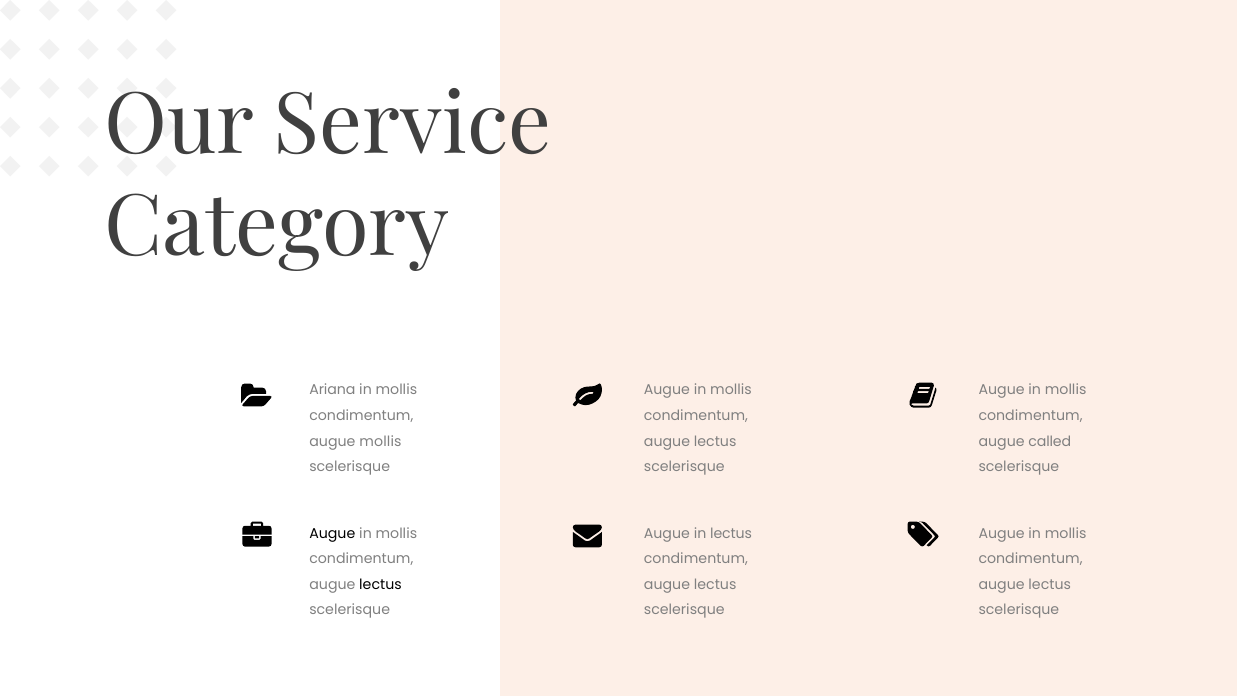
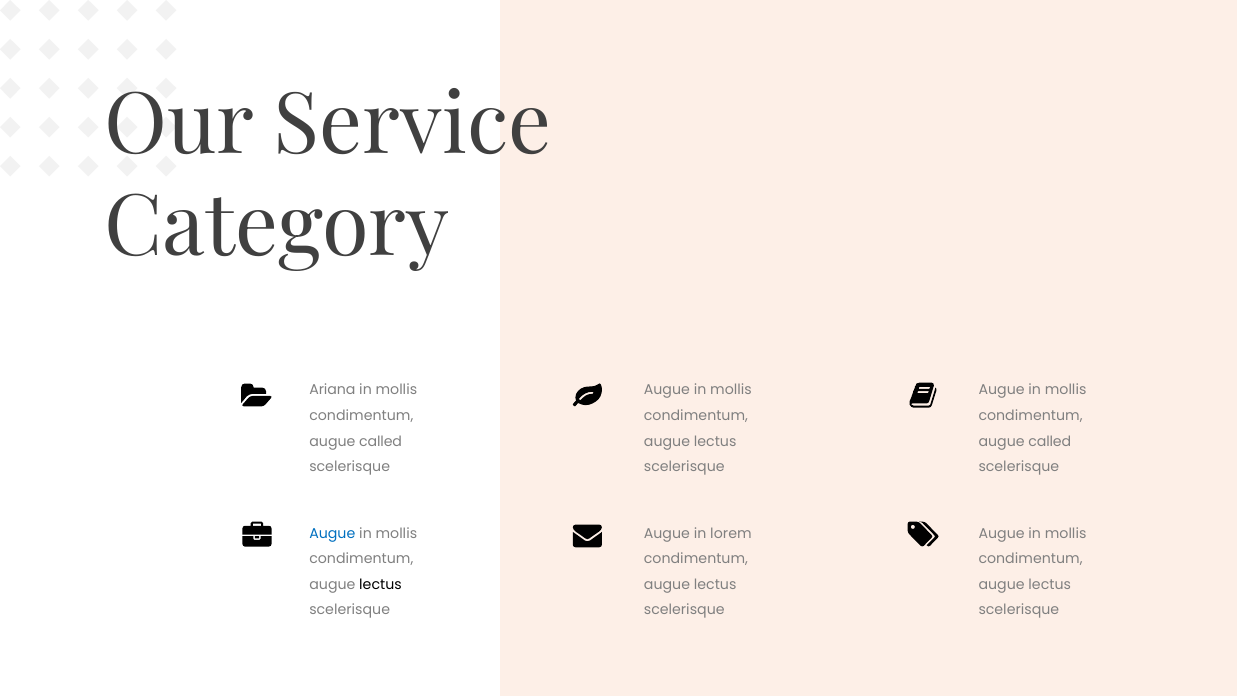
mollis at (380, 441): mollis -> called
Augue at (332, 533) colour: black -> blue
in lectus: lectus -> lorem
